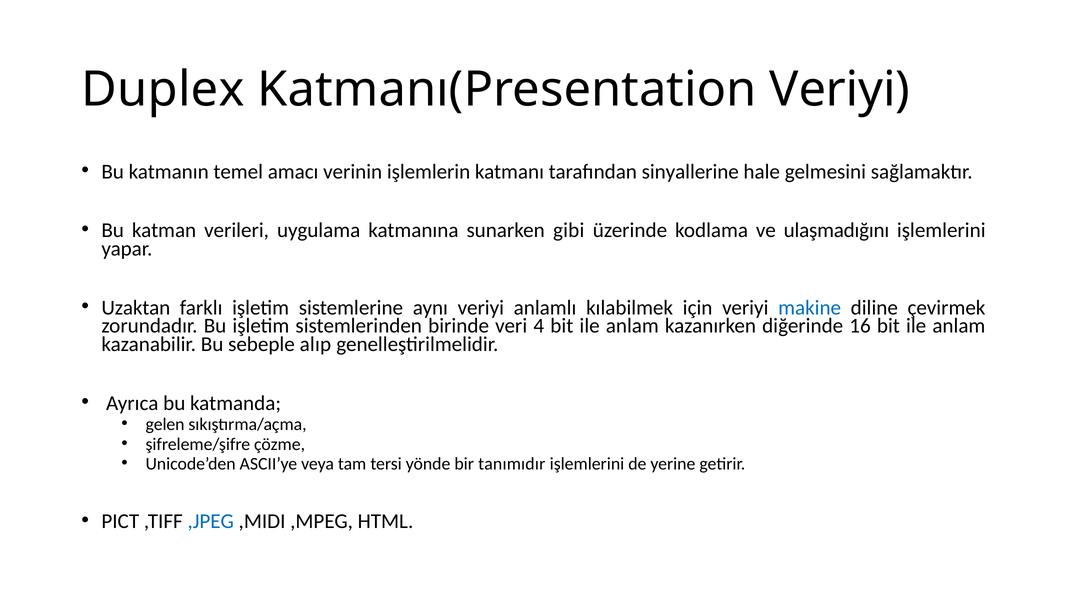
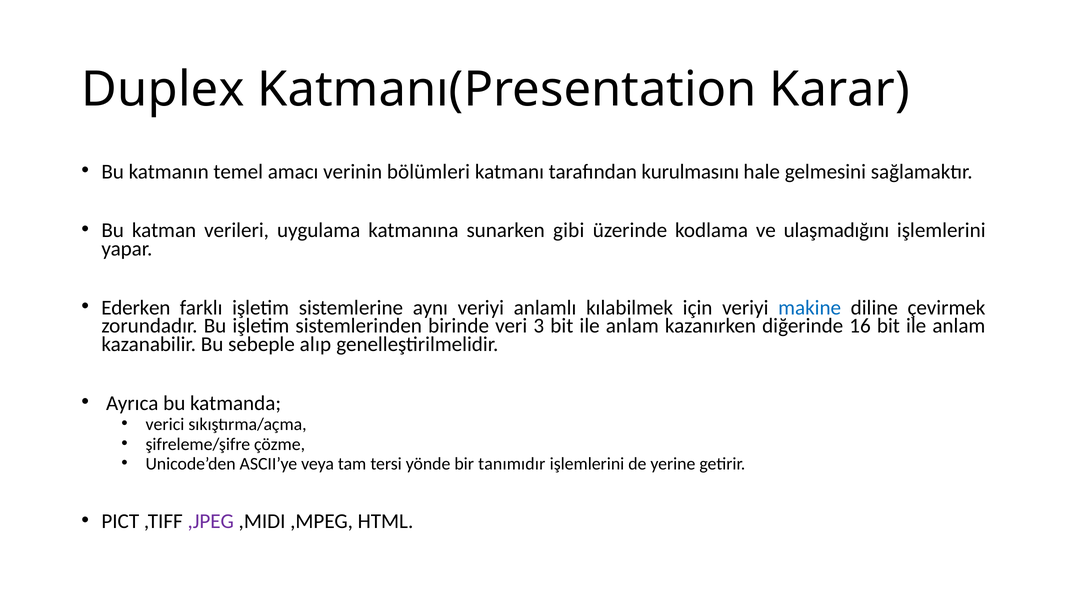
Katmanı(Presentation Veriyi: Veriyi -> Karar
işlemlerin: işlemlerin -> bölümleri
sinyallerine: sinyallerine -> kurulmasını
Uzaktan: Uzaktan -> Ederken
4: 4 -> 3
gelen: gelen -> verici
,JPEG colour: blue -> purple
